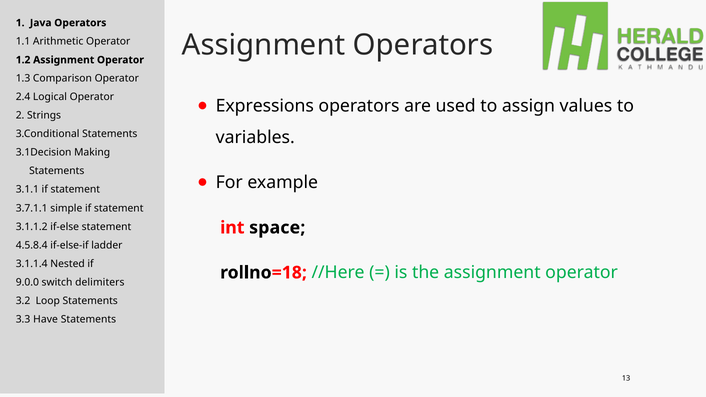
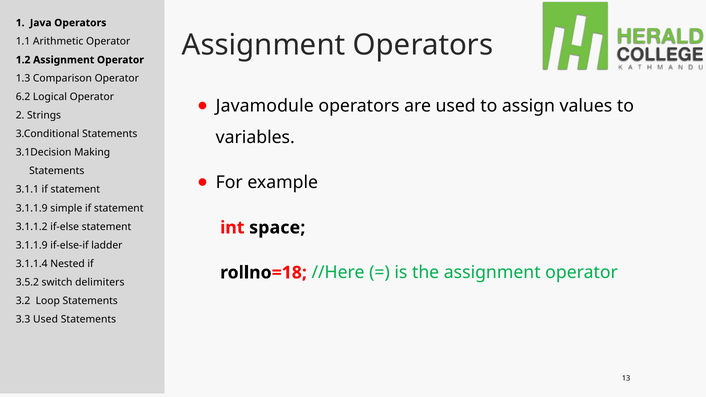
2.4: 2.4 -> 6.2
Expressions: Expressions -> Javamodule
3.7.1.1 at (32, 208): 3.7.1.1 -> 3.1.1.9
4.5.8.4 at (32, 245): 4.5.8.4 -> 3.1.1.9
9.0.0: 9.0.0 -> 3.5.2
3.3 Have: Have -> Used
